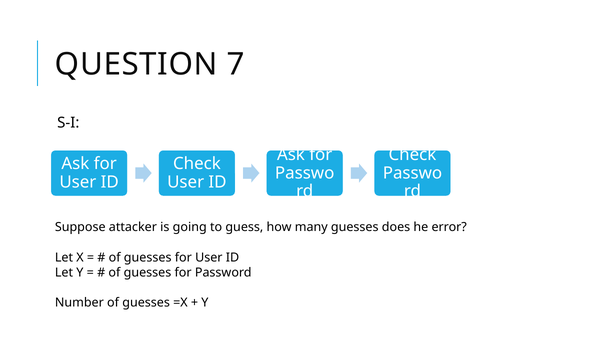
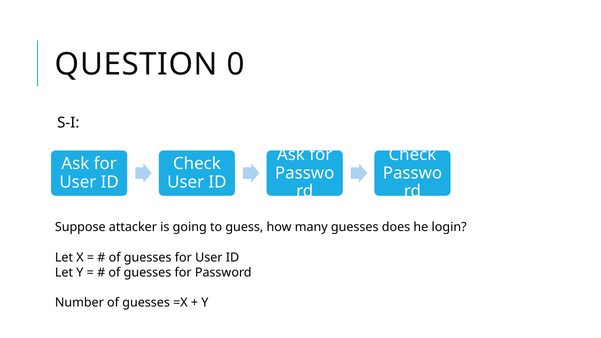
7: 7 -> 0
error: error -> login
